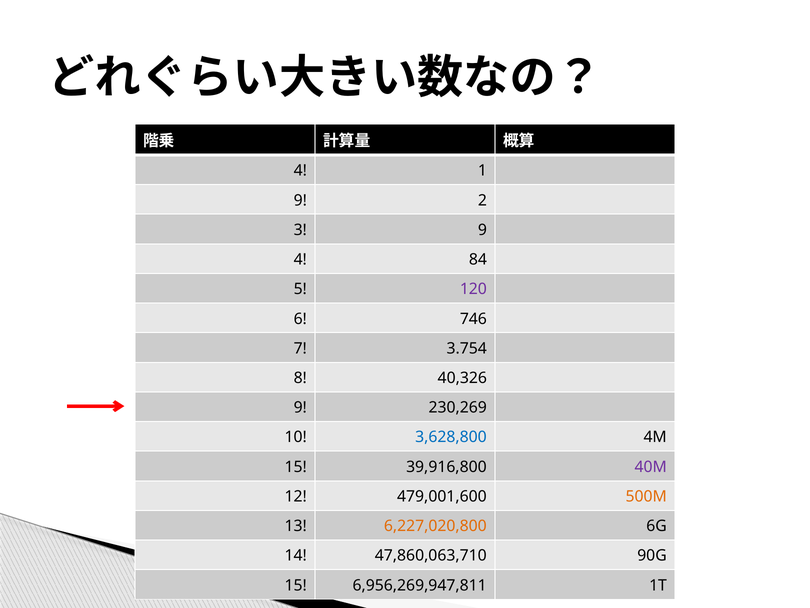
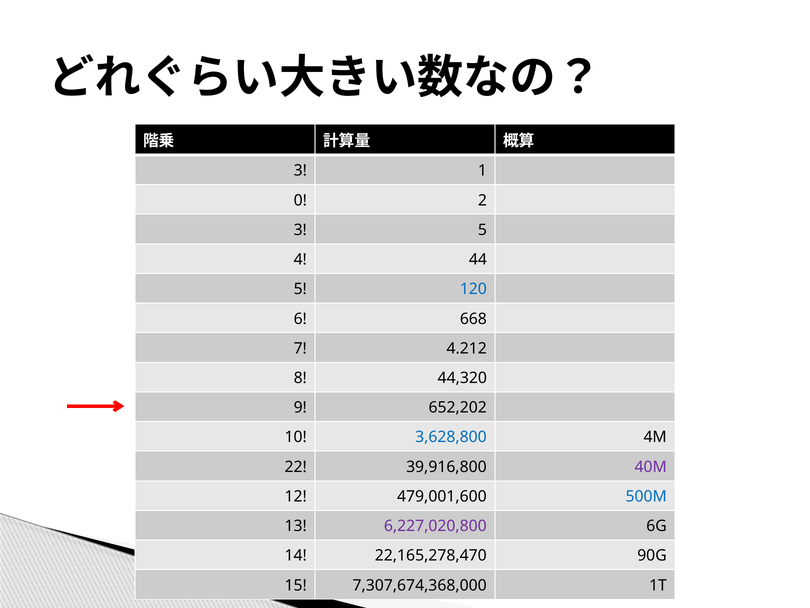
4 at (300, 171): 4 -> 3
9 at (300, 200): 9 -> 0
3 9: 9 -> 5
84: 84 -> 44
120 colour: purple -> blue
746: 746 -> 668
3.754: 3.754 -> 4.212
40,326: 40,326 -> 44,320
230,269: 230,269 -> 652,202
15 at (296, 467): 15 -> 22
500M colour: orange -> blue
6,227,020,800 colour: orange -> purple
47,860,063,710: 47,860,063,710 -> 22,165,278,470
6,956,269,947,811: 6,956,269,947,811 -> 7,307,674,368,000
